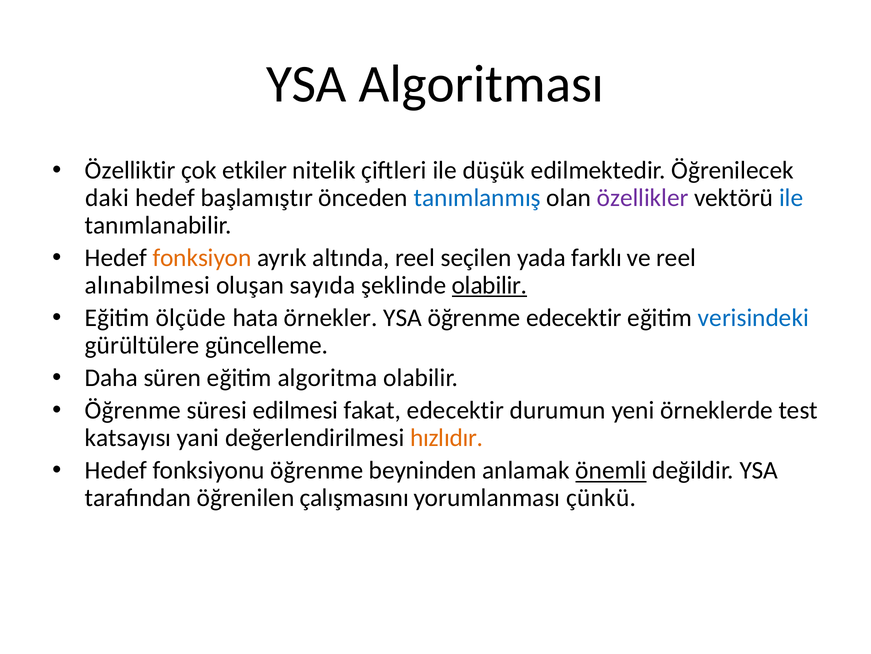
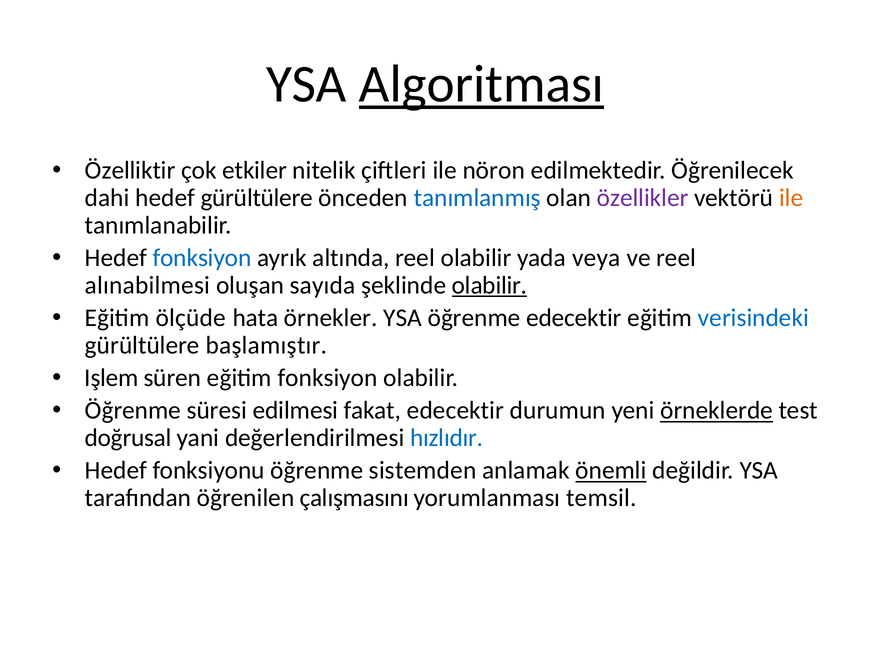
Algoritması underline: none -> present
düşük: düşük -> nöron
daki: daki -> dahi
hedef başlamıştır: başlamıştır -> gürültülere
ile at (791, 198) colour: blue -> orange
fonksiyon at (202, 258) colour: orange -> blue
reel seçilen: seçilen -> olabilir
farklı: farklı -> veya
güncelleme: güncelleme -> başlamıştır
Daha: Daha -> Işlem
eğitim algoritma: algoritma -> fonksiyon
örneklerde underline: none -> present
katsayısı: katsayısı -> doğrusal
hızlıdır colour: orange -> blue
beyninden: beyninden -> sistemden
çünkü: çünkü -> temsil
